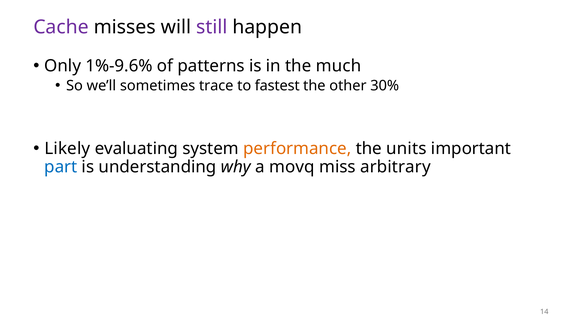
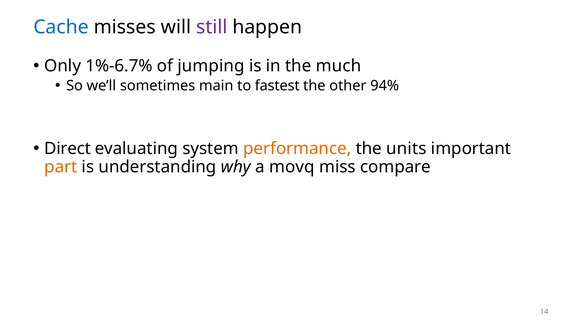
Cache colour: purple -> blue
1%-9.6%: 1%-9.6% -> 1%-6.7%
patterns: patterns -> jumping
trace: trace -> main
30%: 30% -> 94%
Likely: Likely -> Direct
part colour: blue -> orange
arbitrary: arbitrary -> compare
